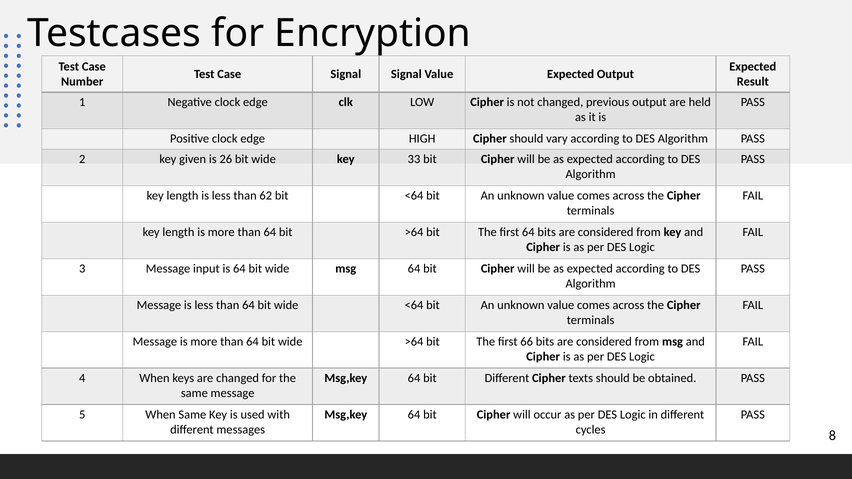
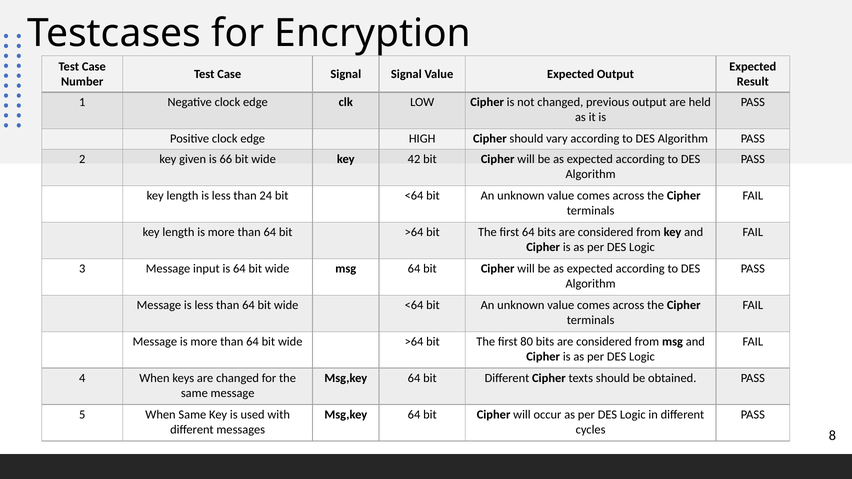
26: 26 -> 66
33: 33 -> 42
62: 62 -> 24
66: 66 -> 80
